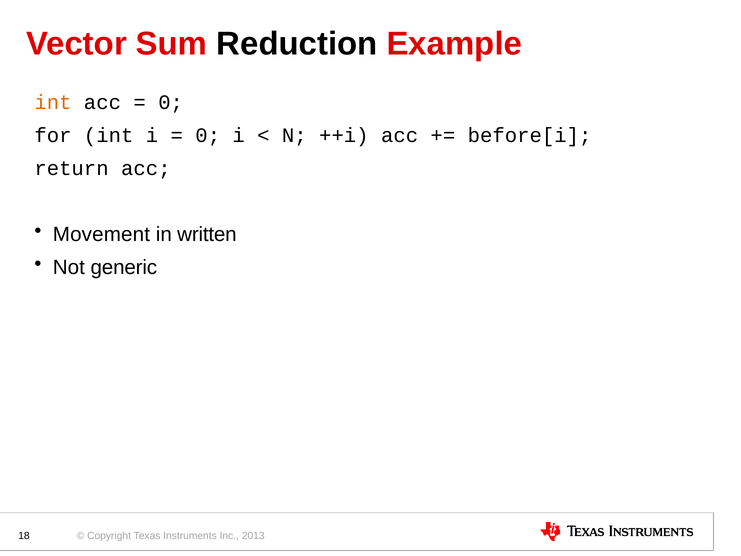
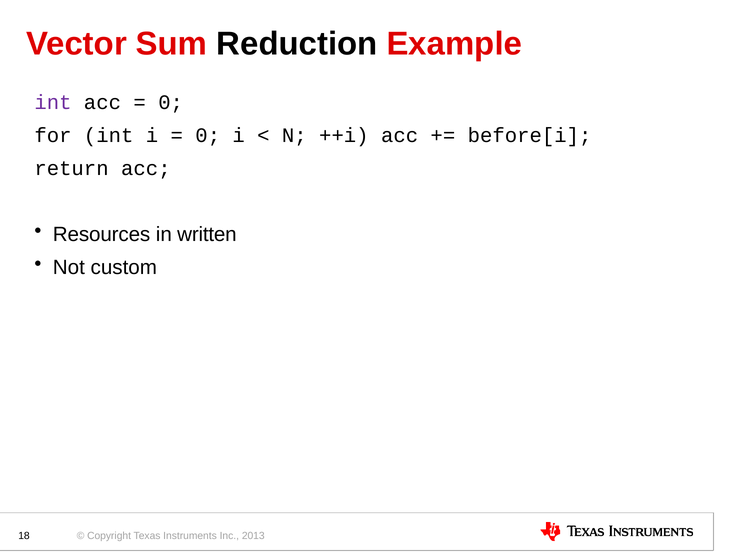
int at (53, 102) colour: orange -> purple
Movement: Movement -> Resources
generic: generic -> custom
